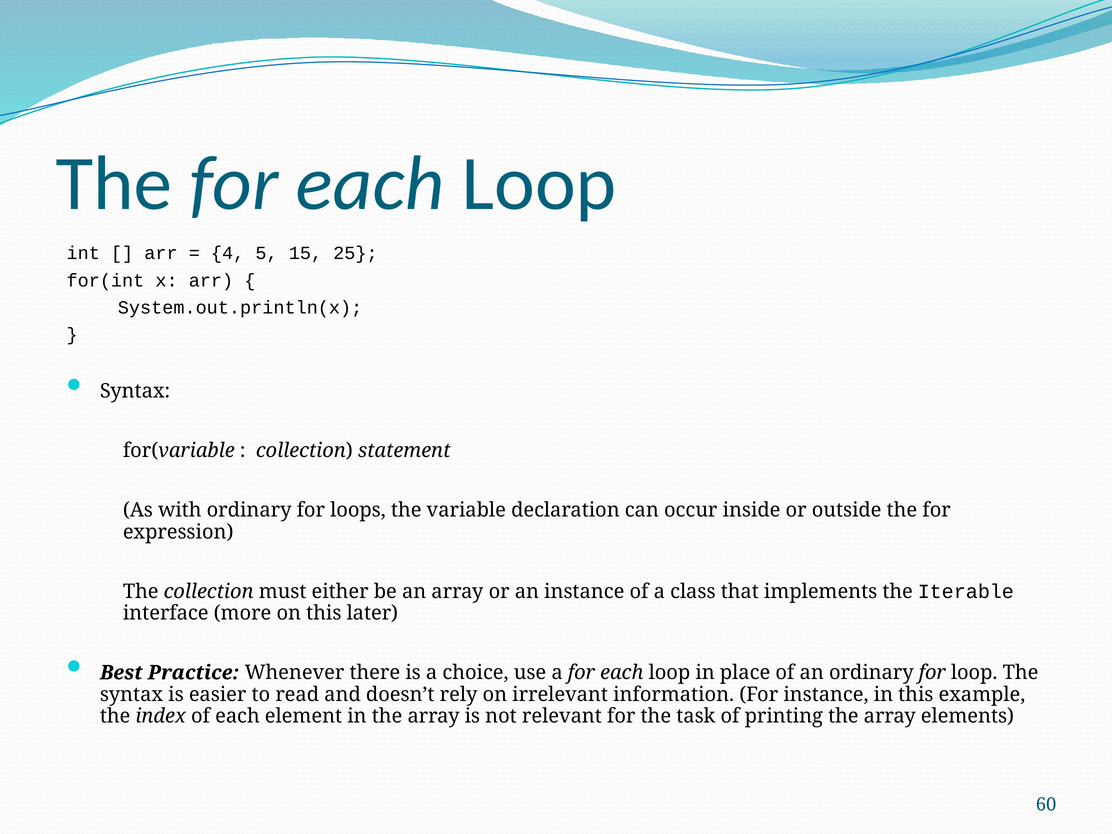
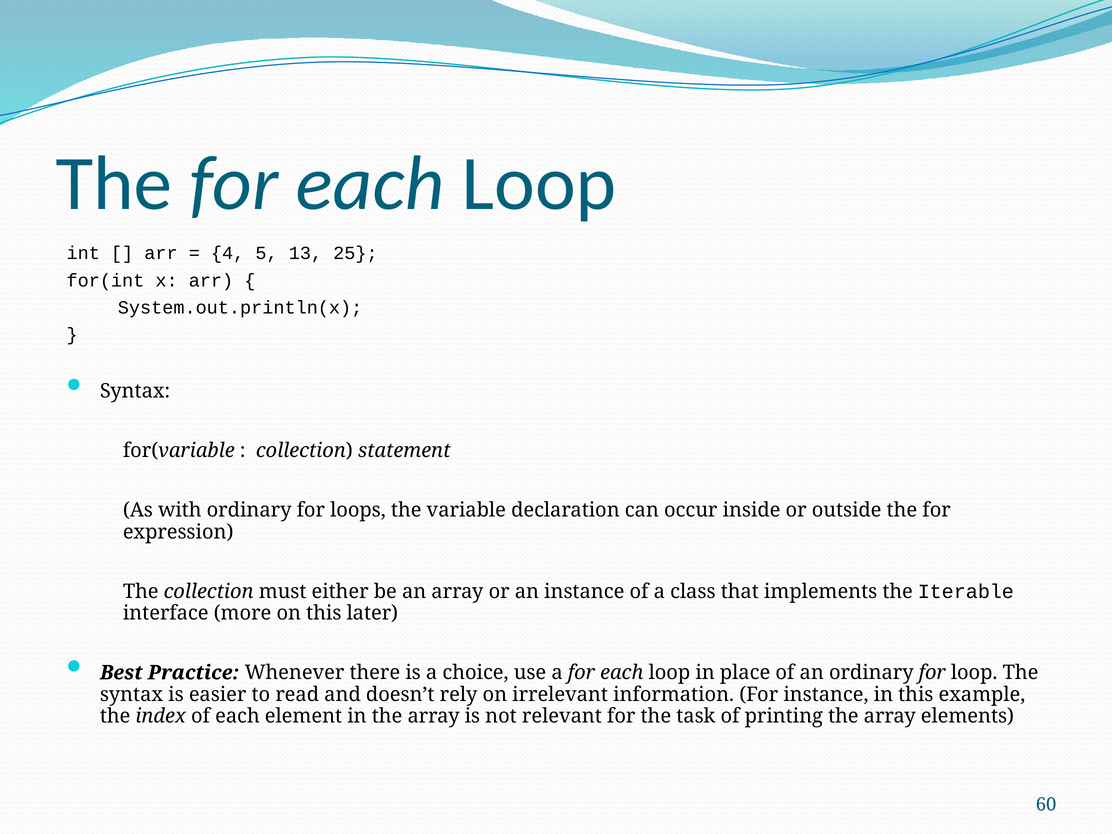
15: 15 -> 13
